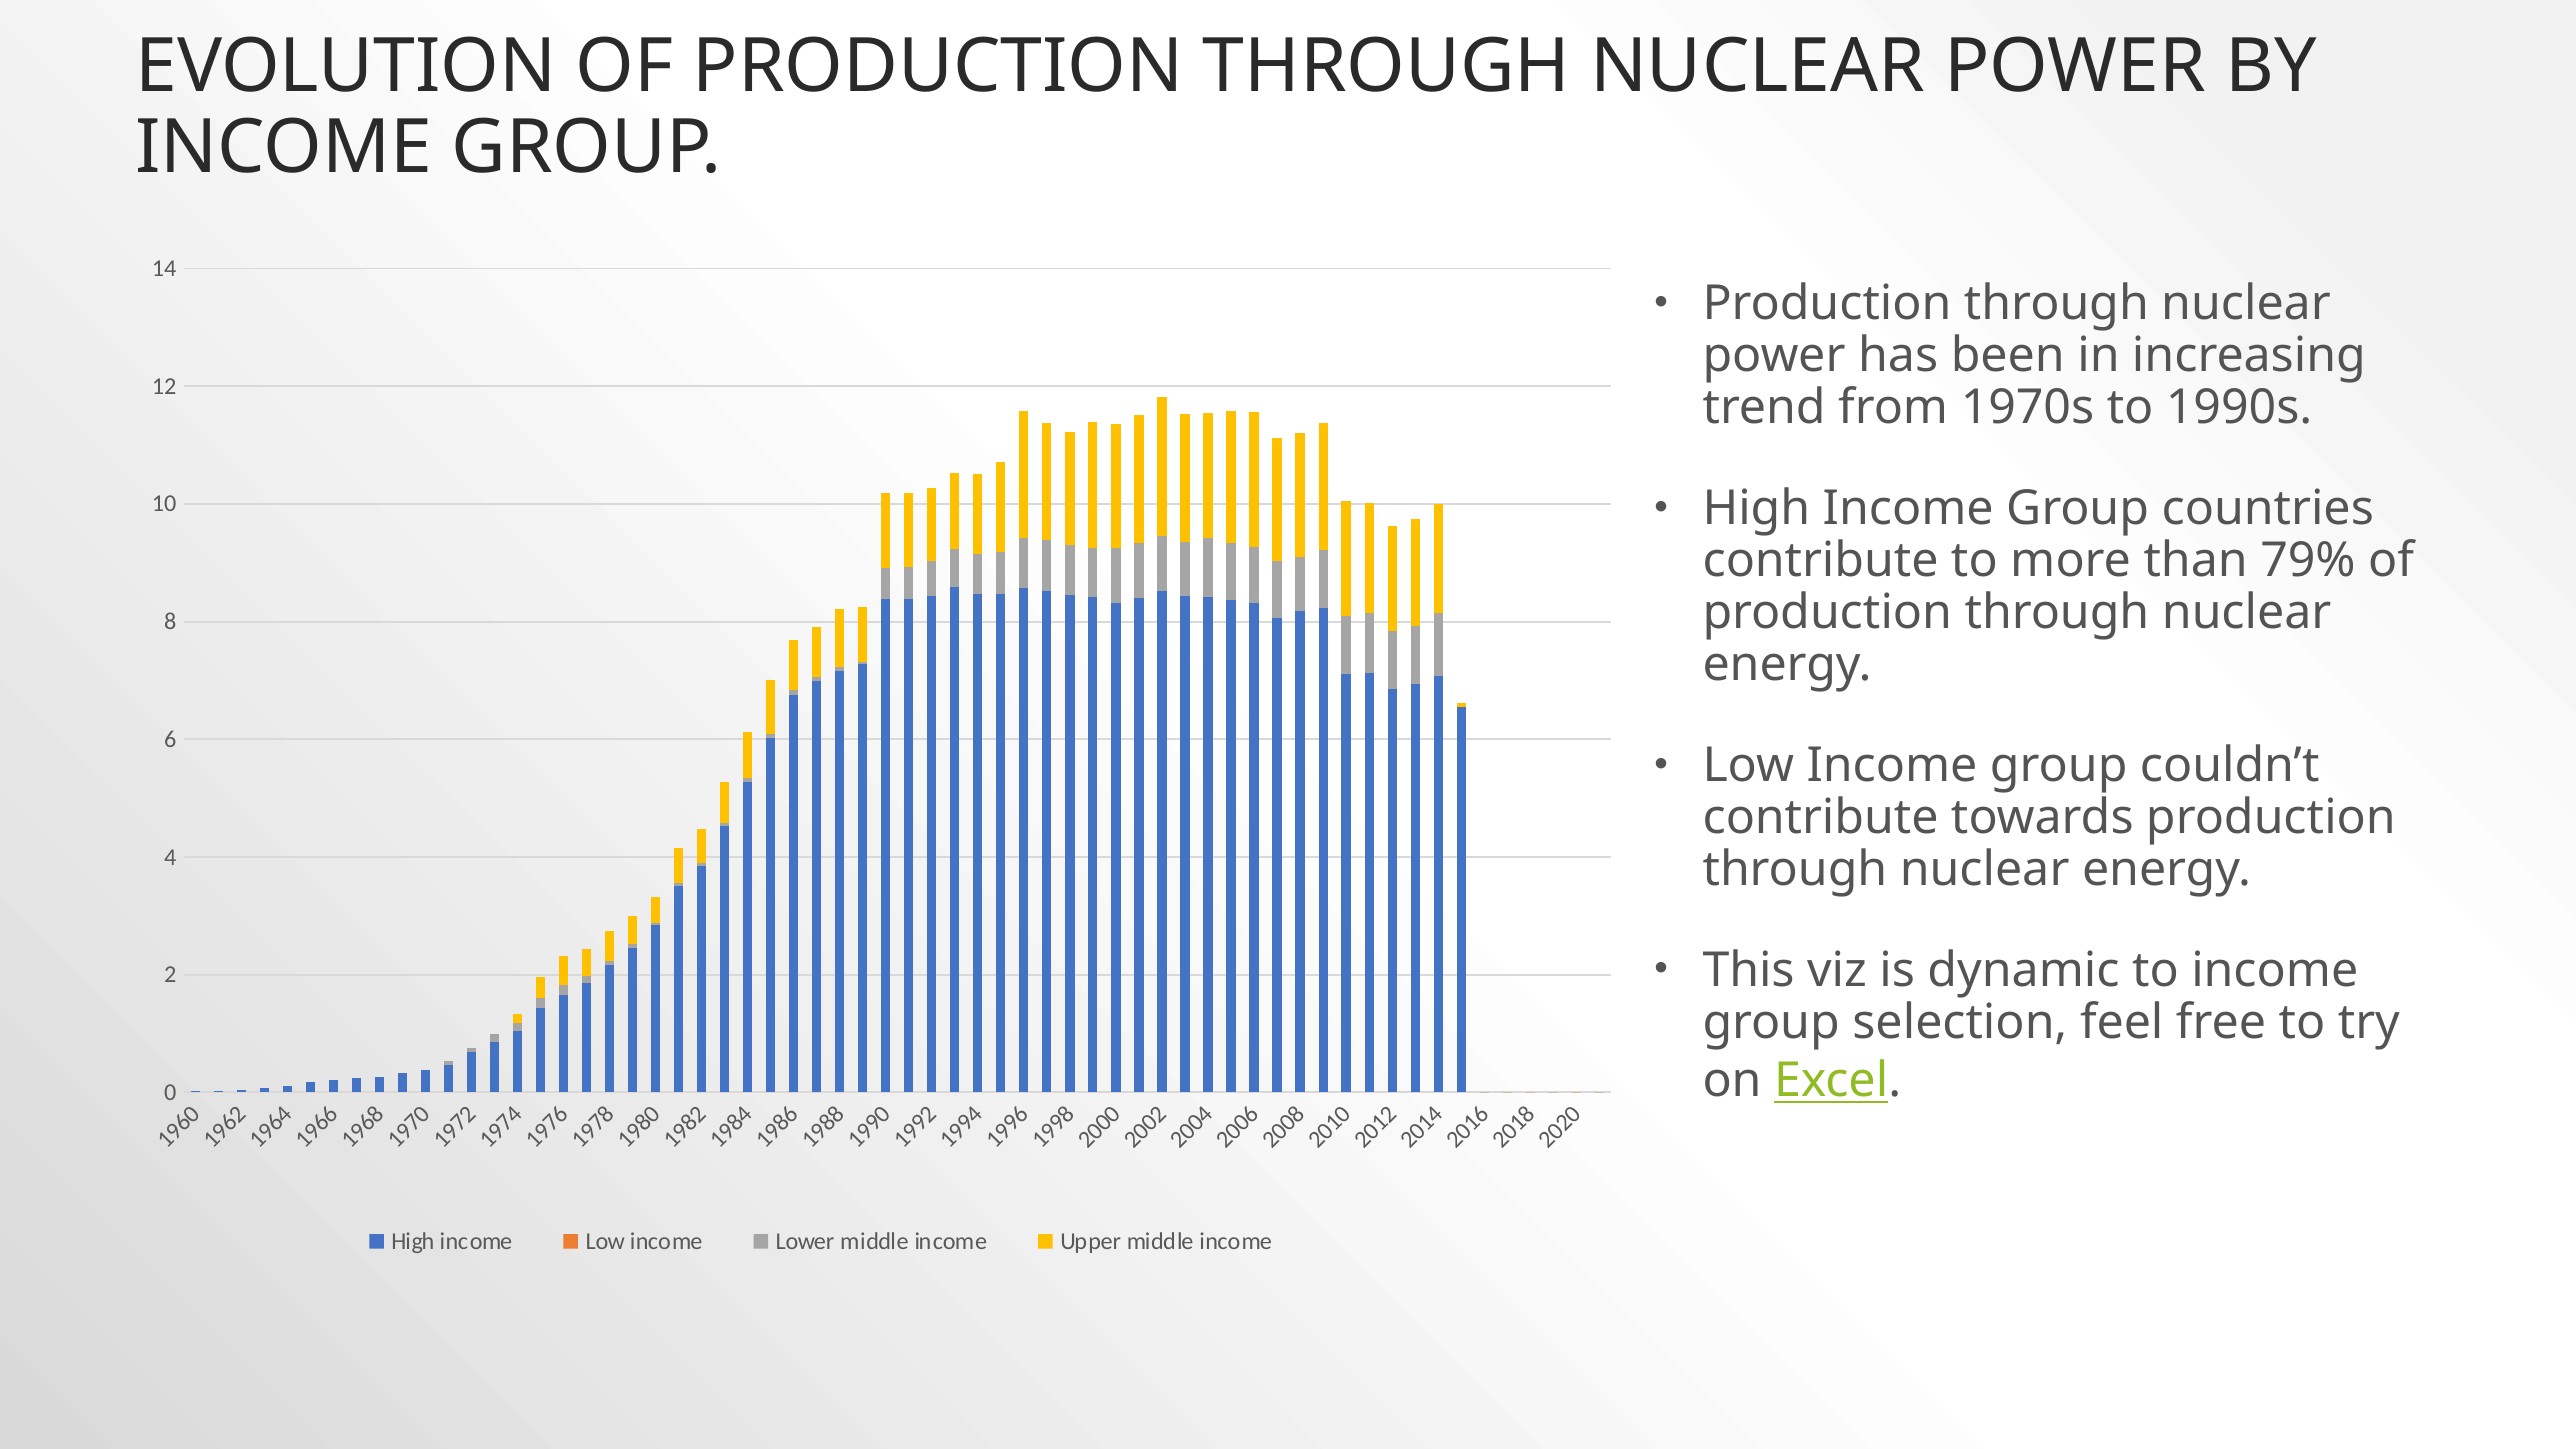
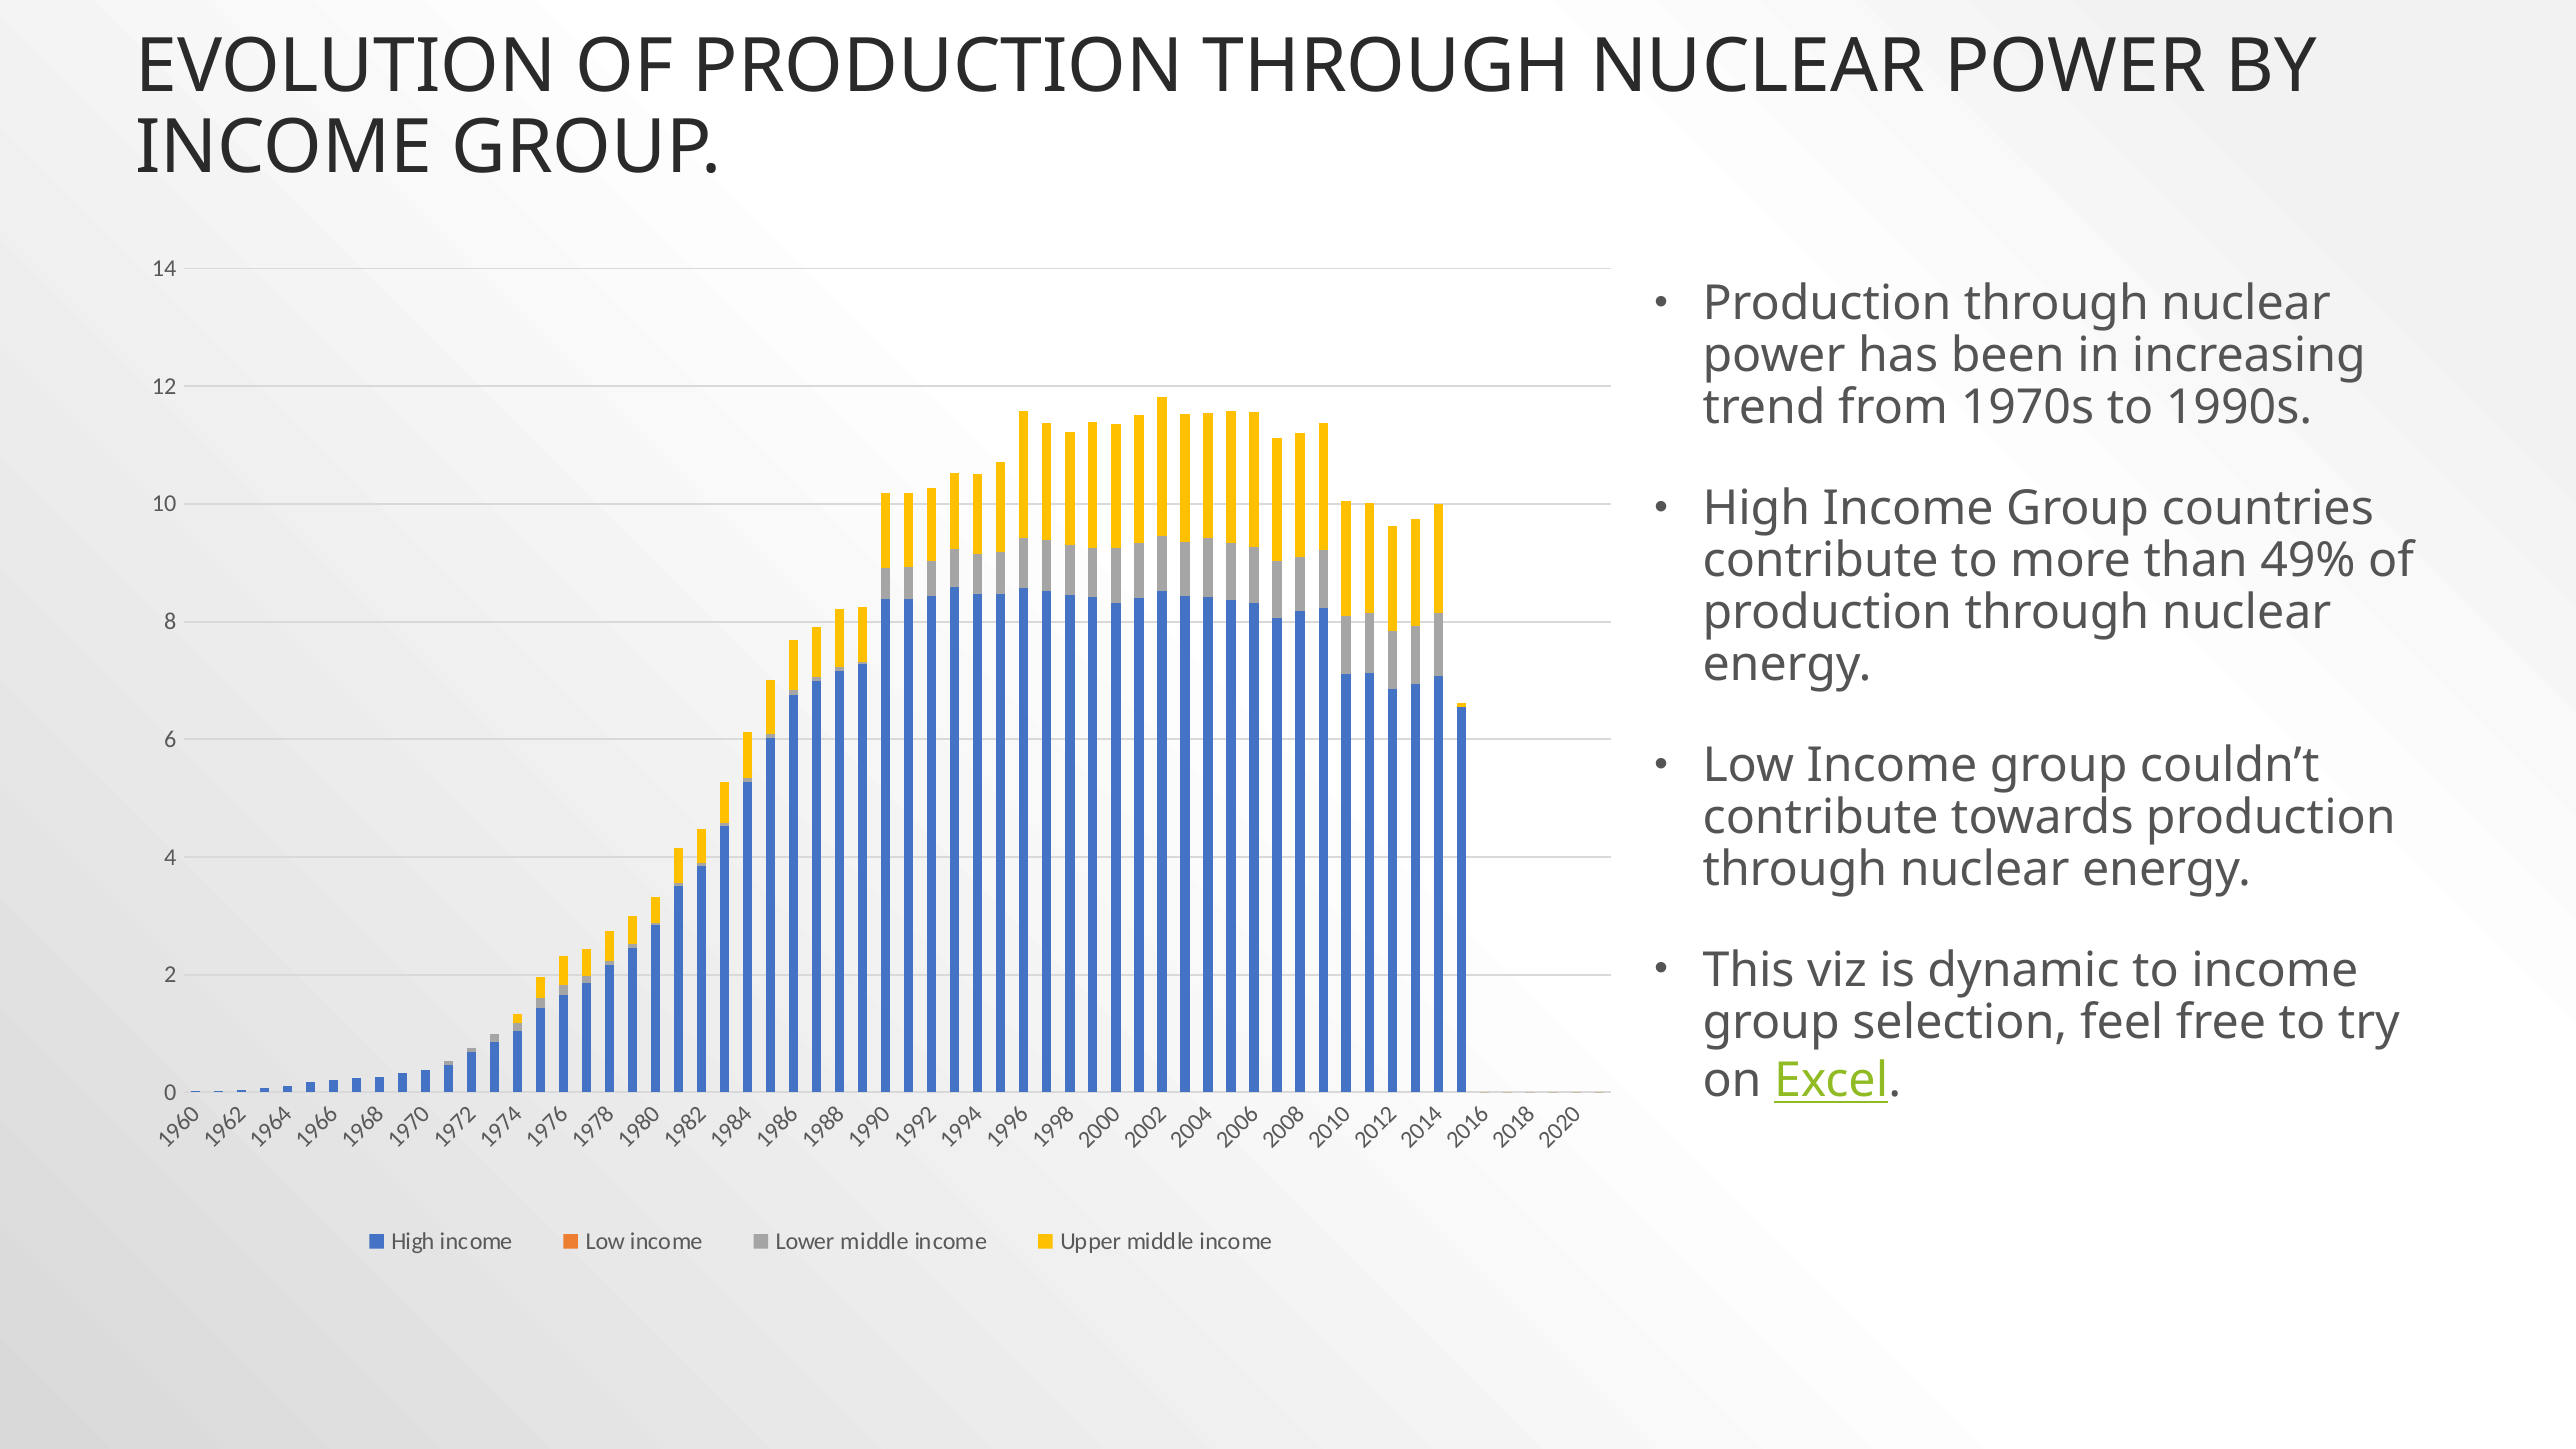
79%: 79% -> 49%
